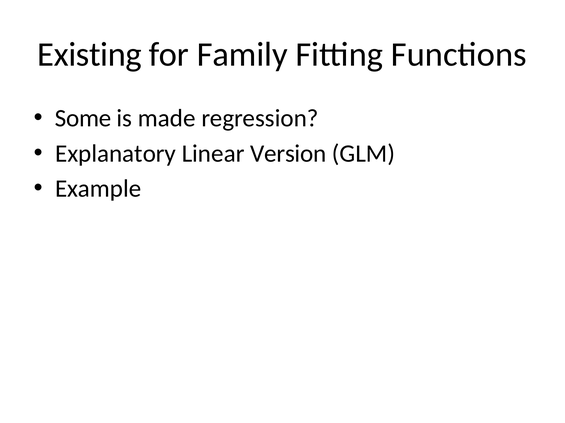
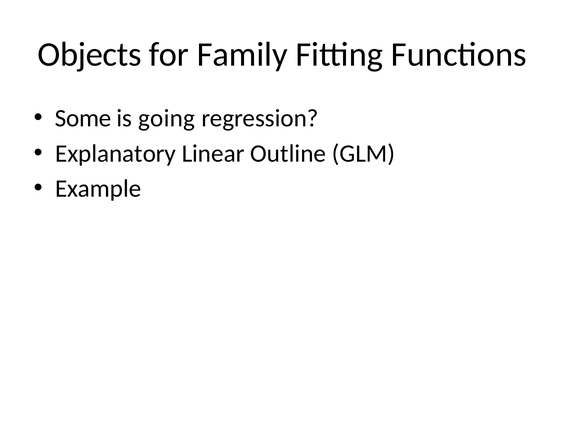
Existing: Existing -> Objects
made: made -> going
Version: Version -> Outline
